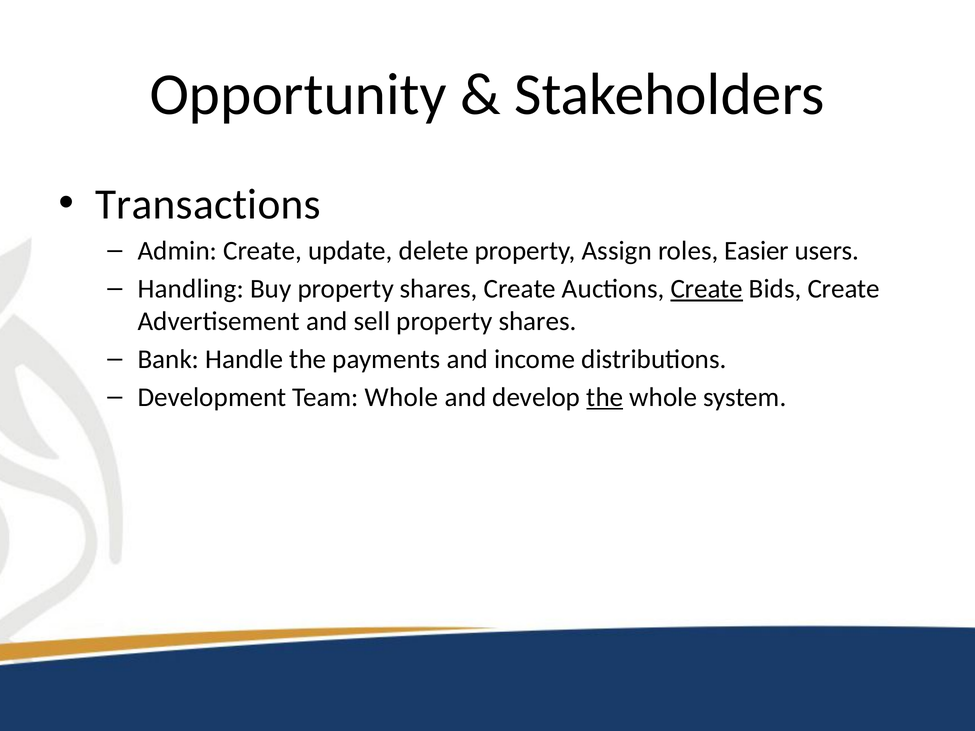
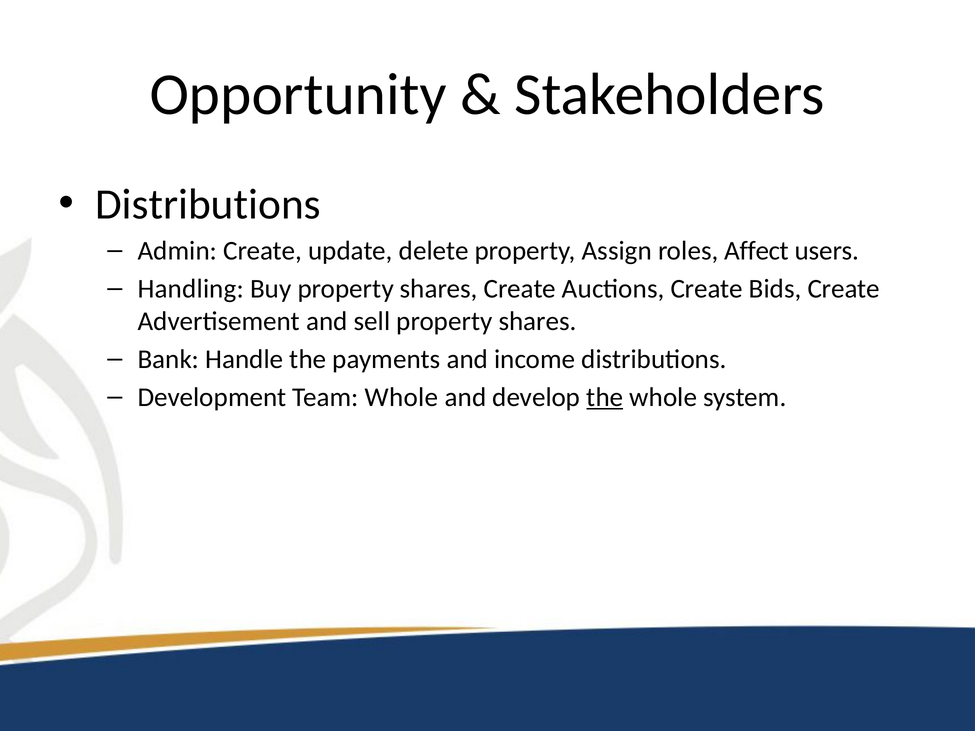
Transactions at (208, 205): Transactions -> Distributions
Easier: Easier -> Affect
Create at (707, 289) underline: present -> none
